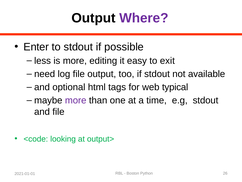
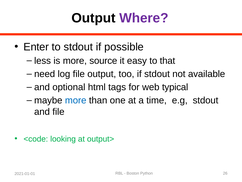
editing: editing -> source
exit: exit -> that
more at (76, 100) colour: purple -> blue
